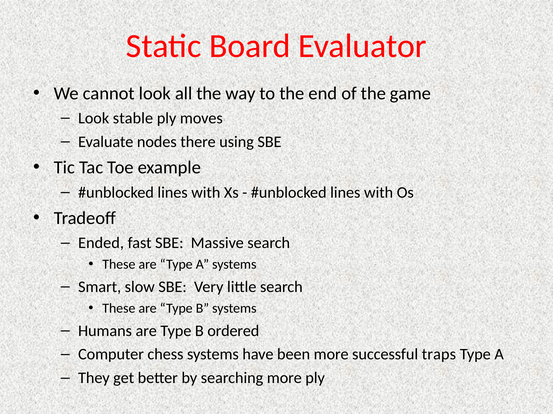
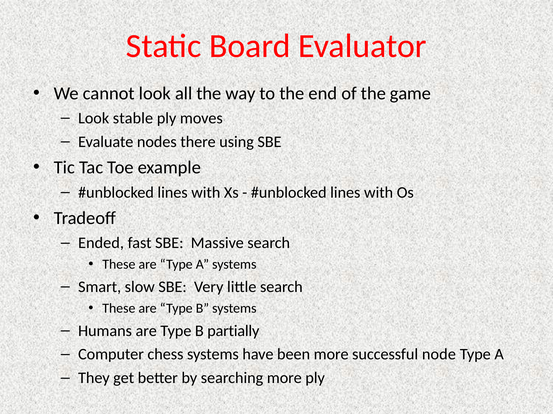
ordered: ordered -> partially
traps: traps -> node
